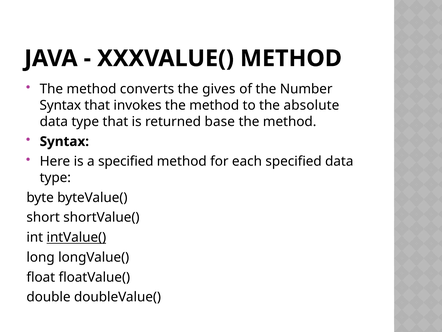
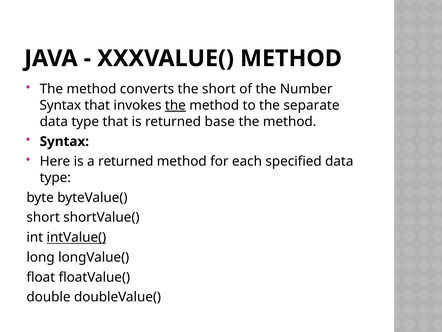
the gives: gives -> short
the at (175, 105) underline: none -> present
absolute: absolute -> separate
a specified: specified -> returned
